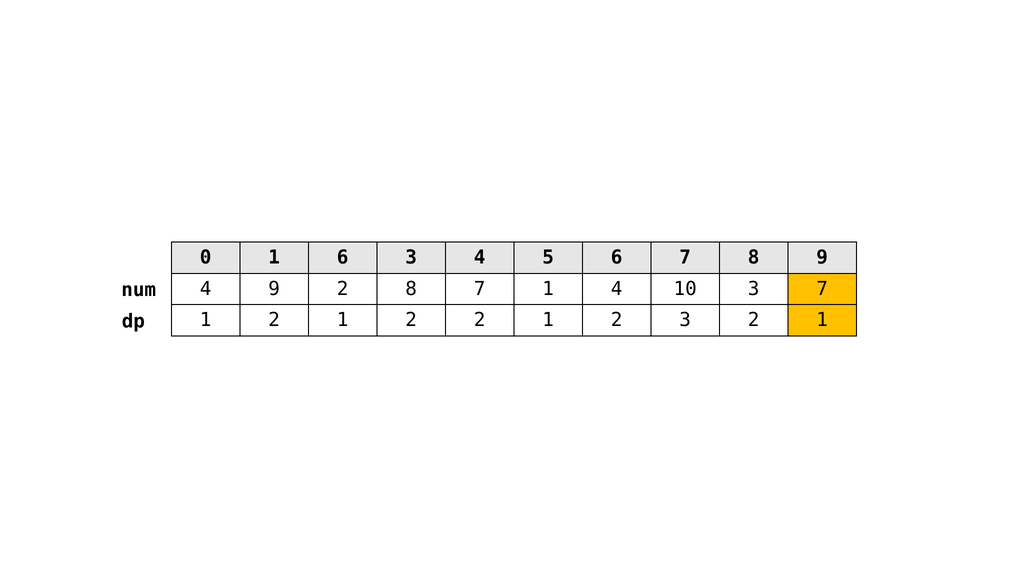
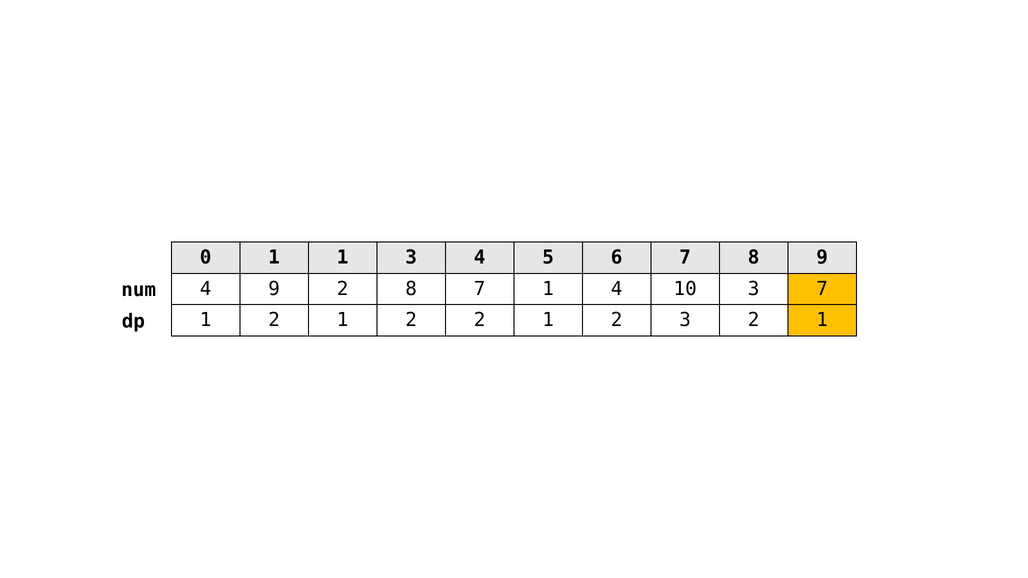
1 6: 6 -> 1
